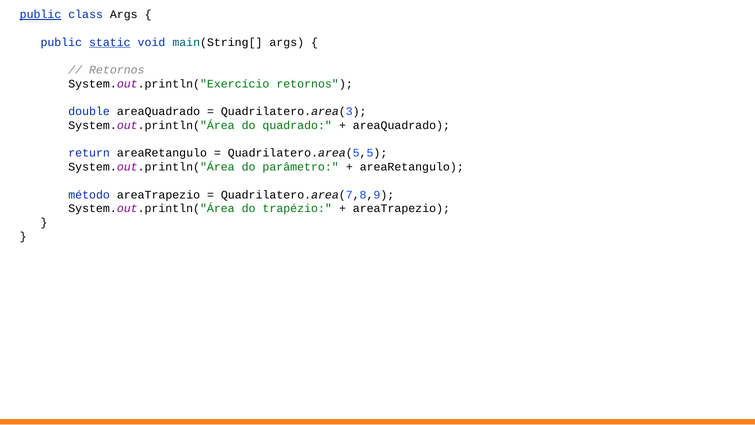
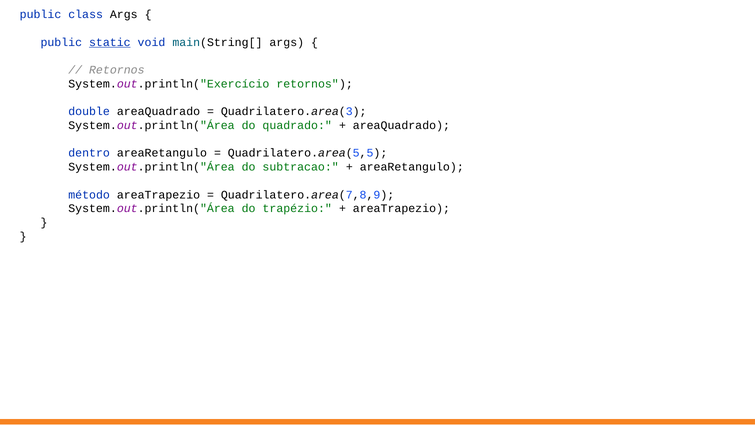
public at (41, 15) underline: present -> none
return: return -> dentro
parâmetro: parâmetro -> subtracao
